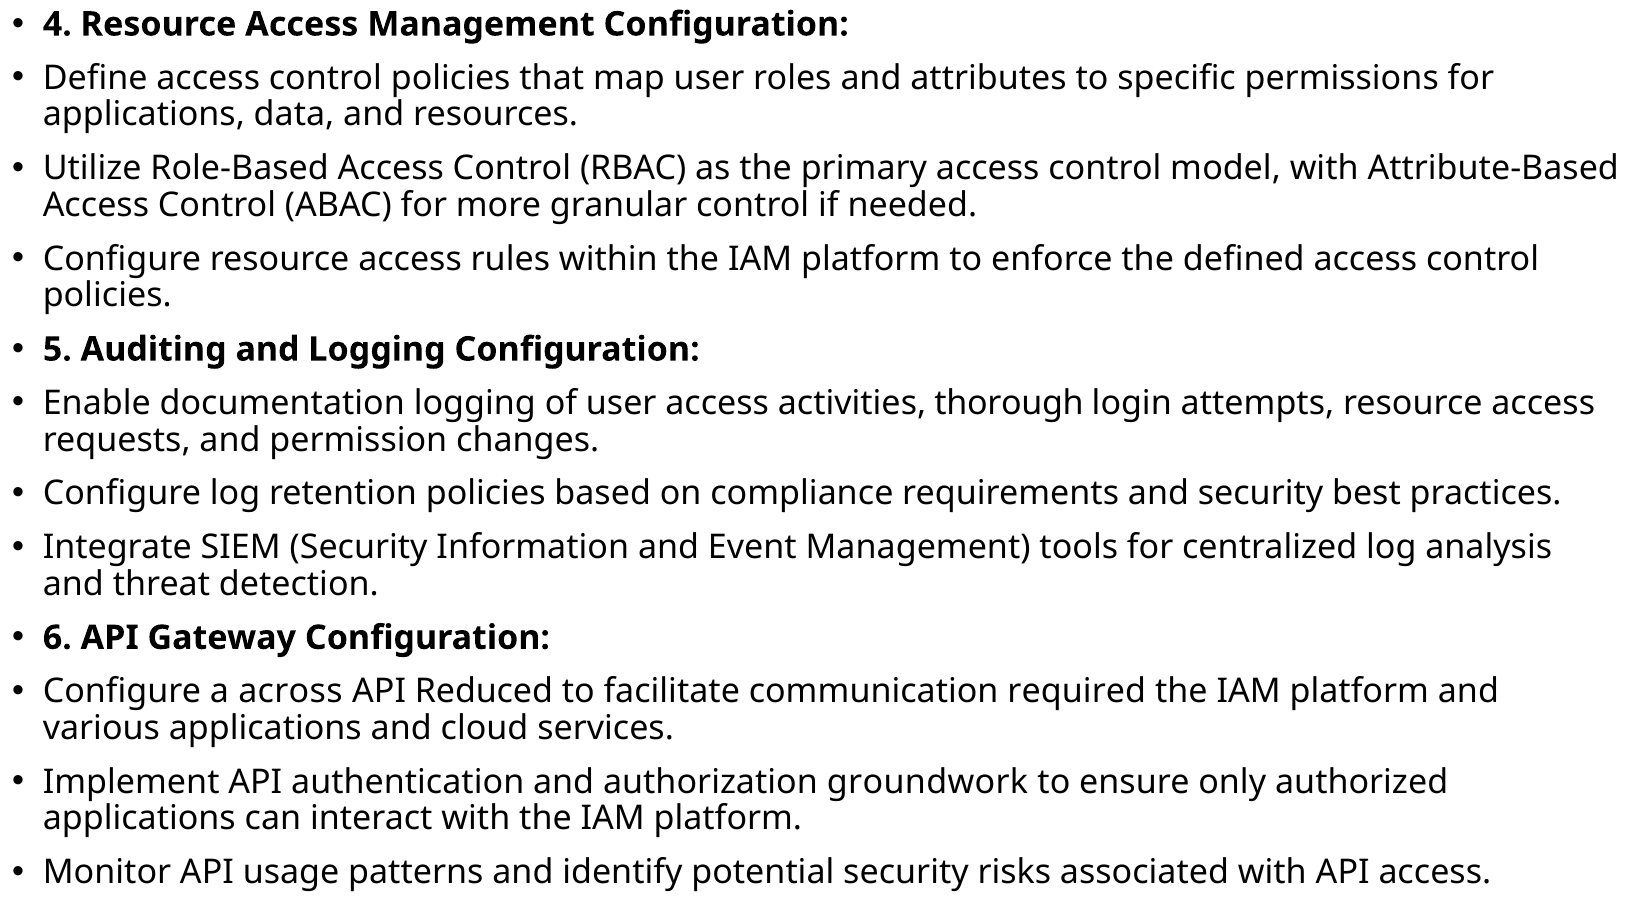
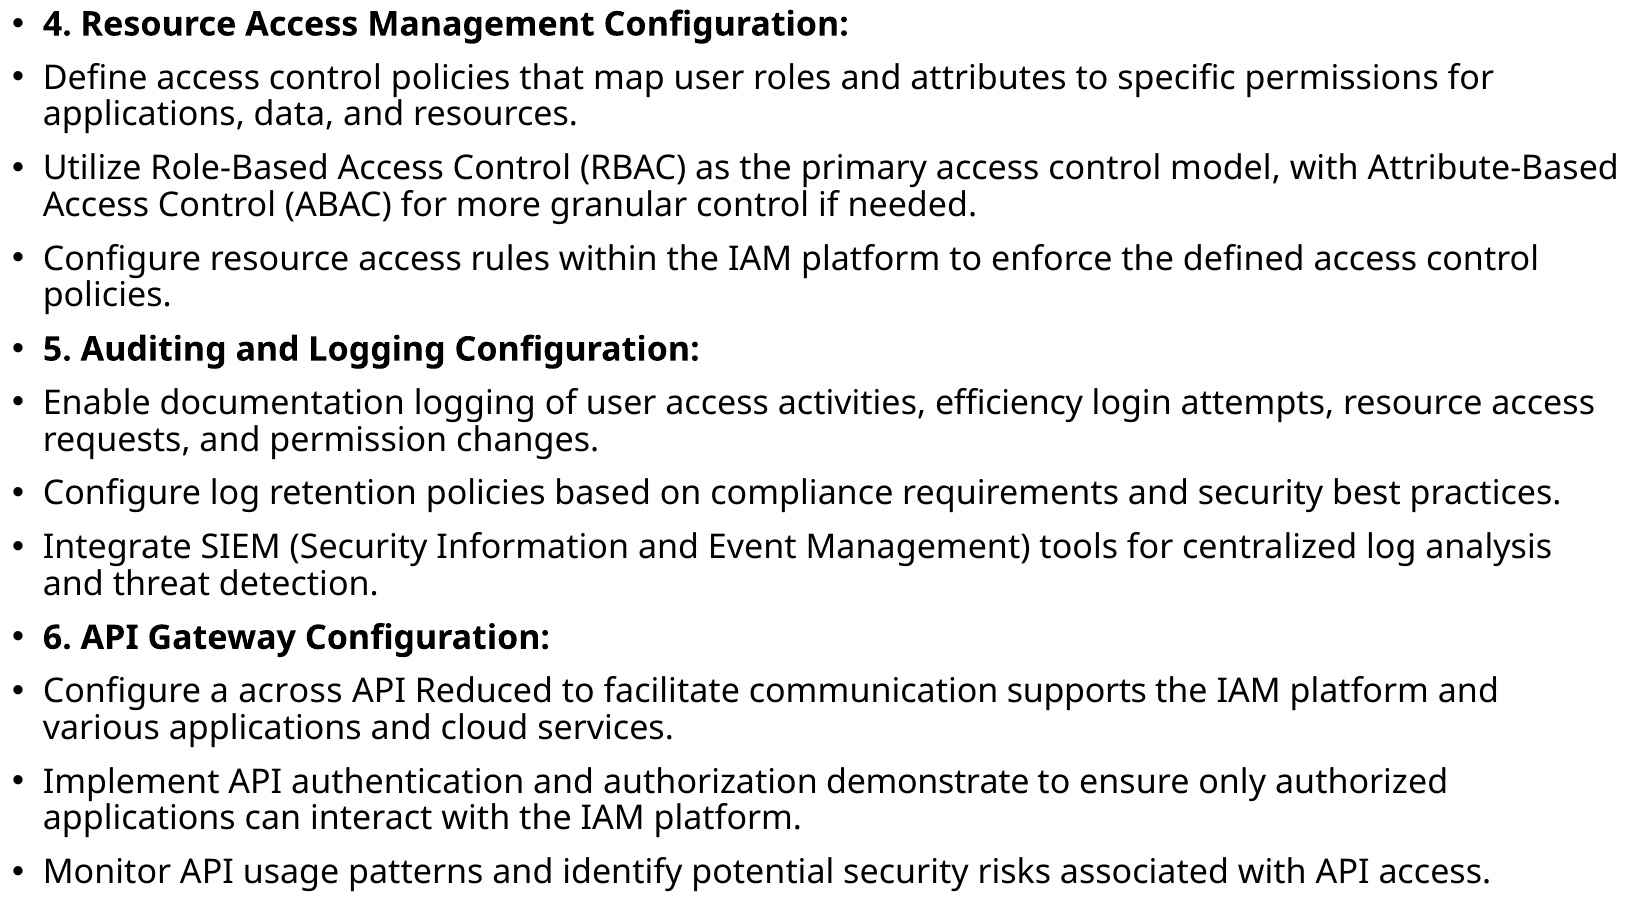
thorough: thorough -> efficiency
required: required -> supports
groundwork: groundwork -> demonstrate
